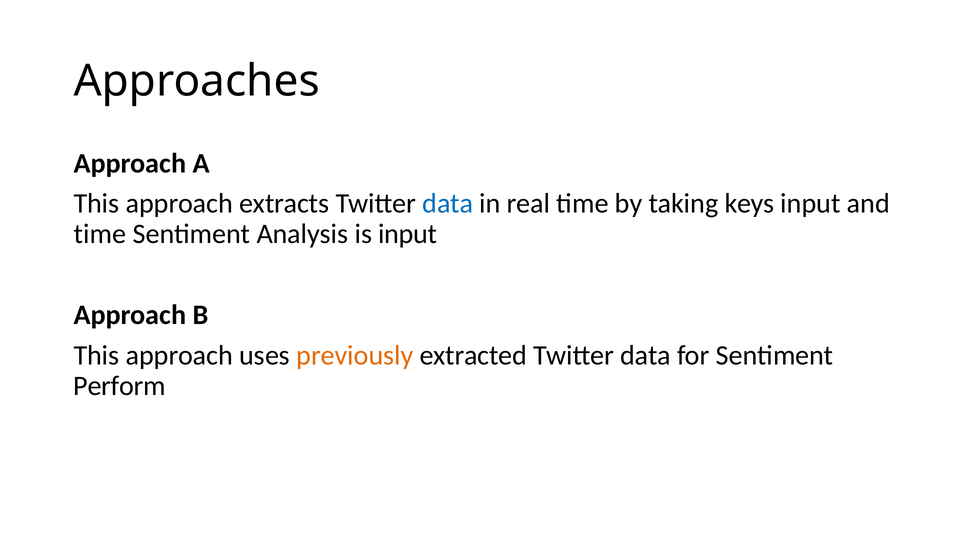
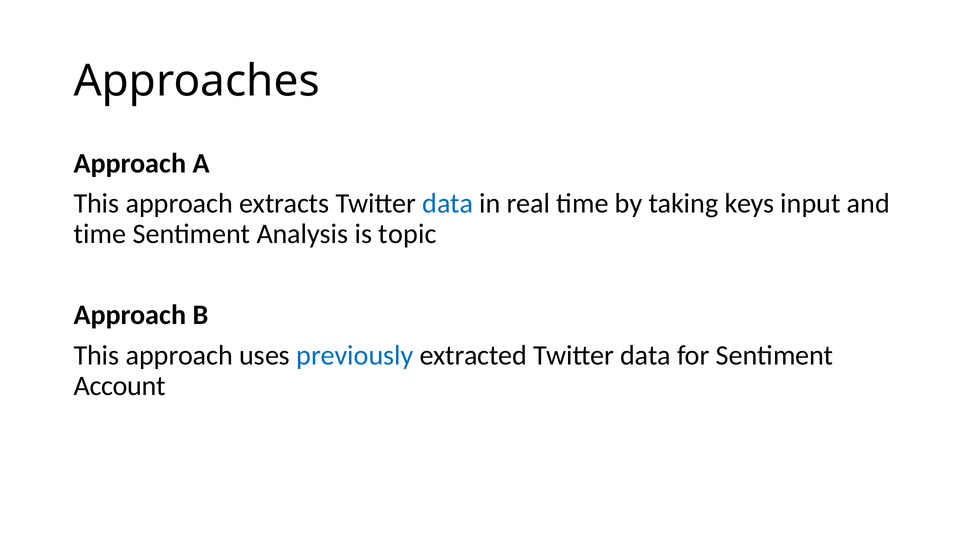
is input: input -> topic
previously colour: orange -> blue
Perform: Perform -> Account
